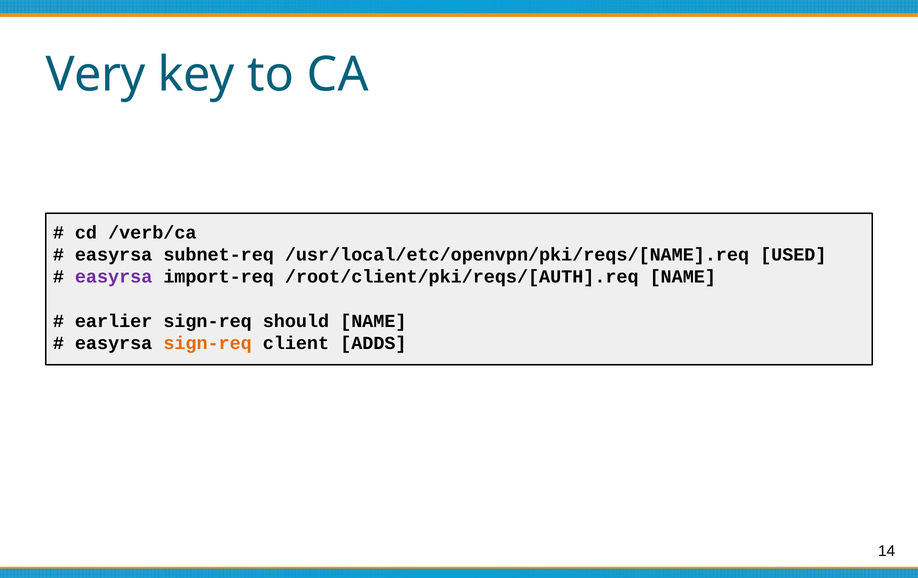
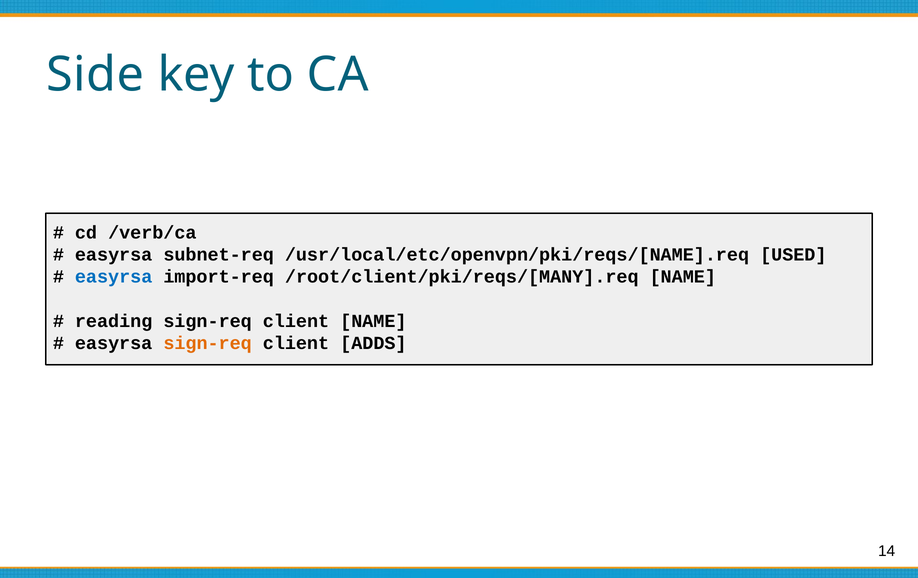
Very: Very -> Side
easyrsa at (114, 277) colour: purple -> blue
/root/client/pki/reqs/[AUTH].req: /root/client/pki/reqs/[AUTH].req -> /root/client/pki/reqs/[MANY].req
earlier: earlier -> reading
should at (296, 321): should -> client
